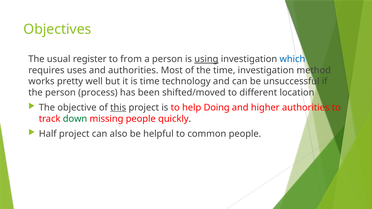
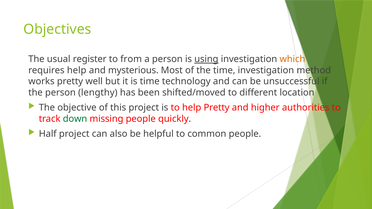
which colour: blue -> orange
requires uses: uses -> help
and authorities: authorities -> mysterious
process: process -> lengthy
this underline: present -> none
help Doing: Doing -> Pretty
